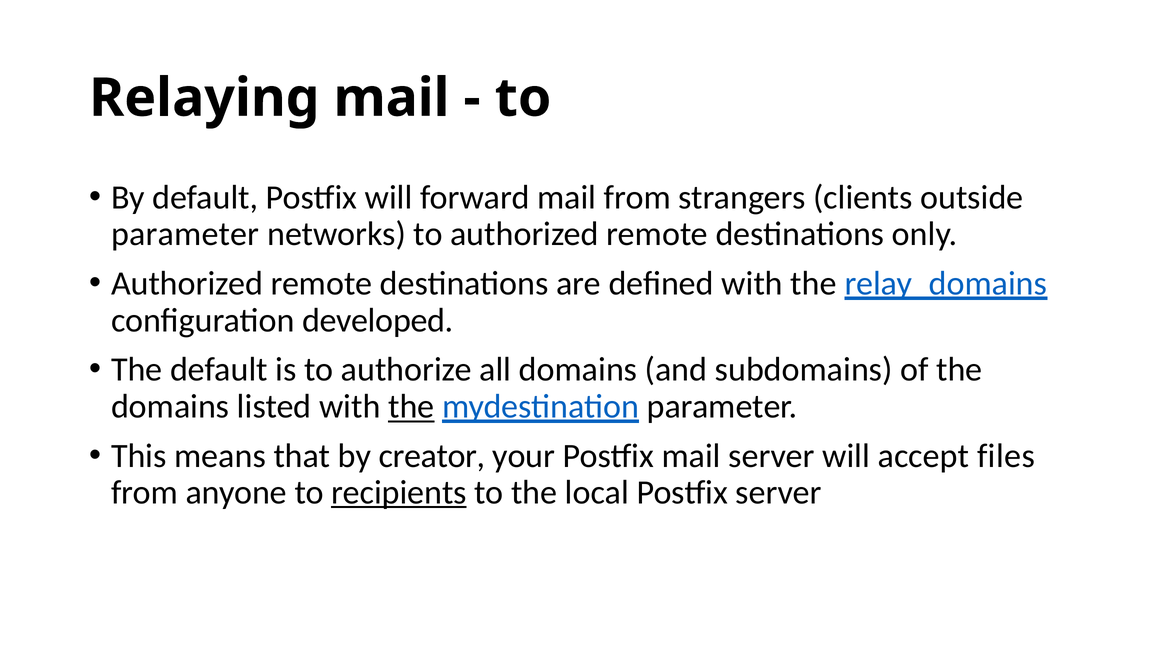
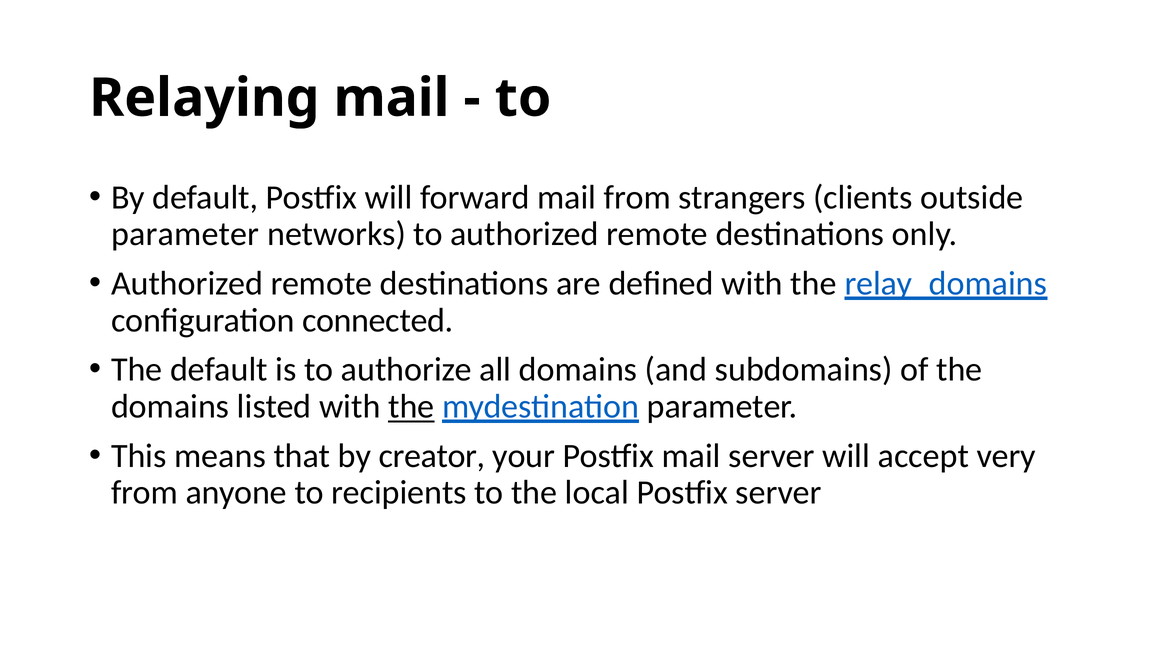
developed: developed -> connected
files: files -> very
recipients underline: present -> none
